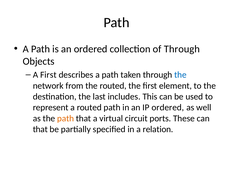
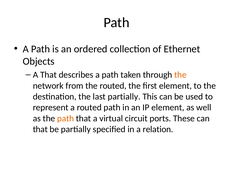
of Through: Through -> Ethernet
A First: First -> That
the at (180, 75) colour: blue -> orange
last includes: includes -> partially
IP ordered: ordered -> element
